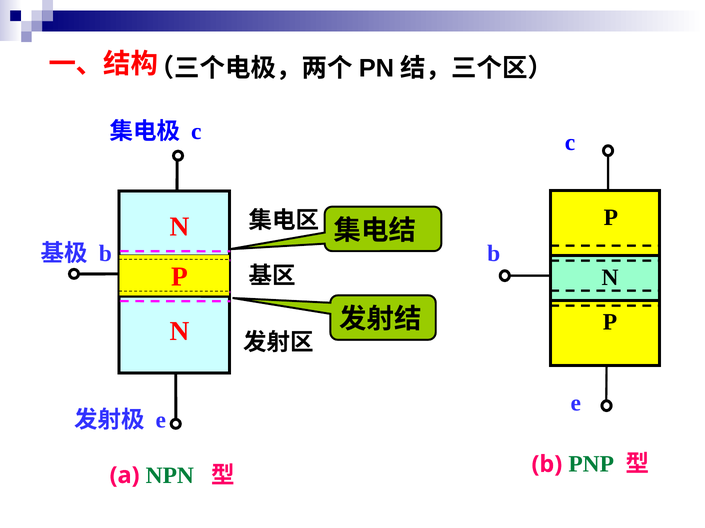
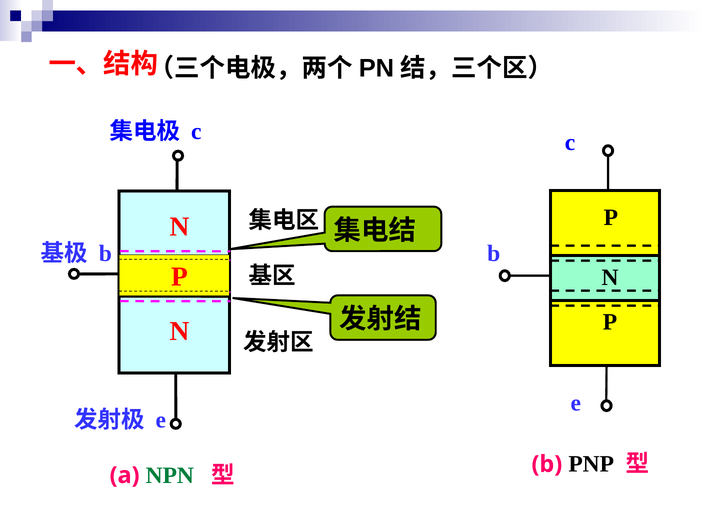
PNP colour: green -> black
